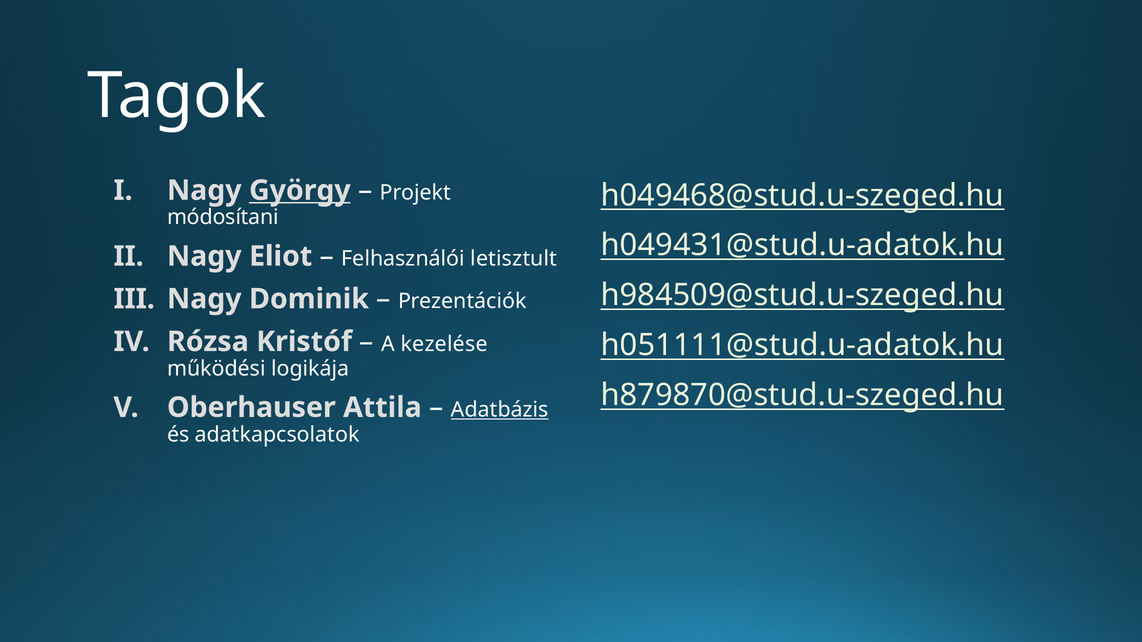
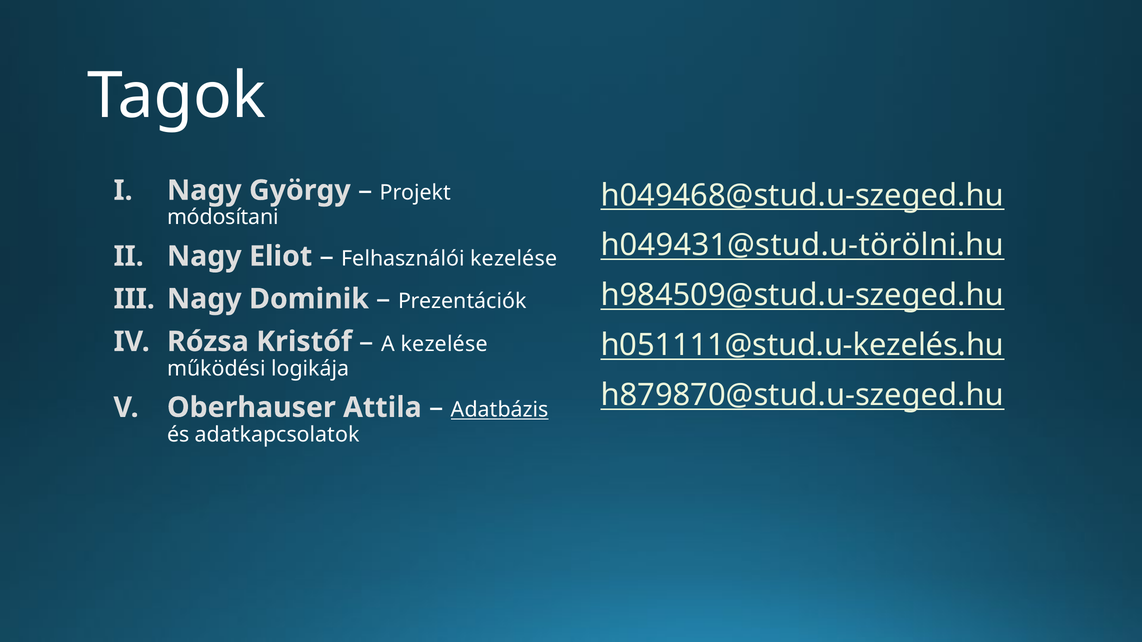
György underline: present -> none
h049431@stud.u-adatok.hu: h049431@stud.u-adatok.hu -> h049431@stud.u-törölni.hu
Felhasználói letisztult: letisztult -> kezelése
h051111@stud.u-adatok.hu: h051111@stud.u-adatok.hu -> h051111@stud.u-kezelés.hu
